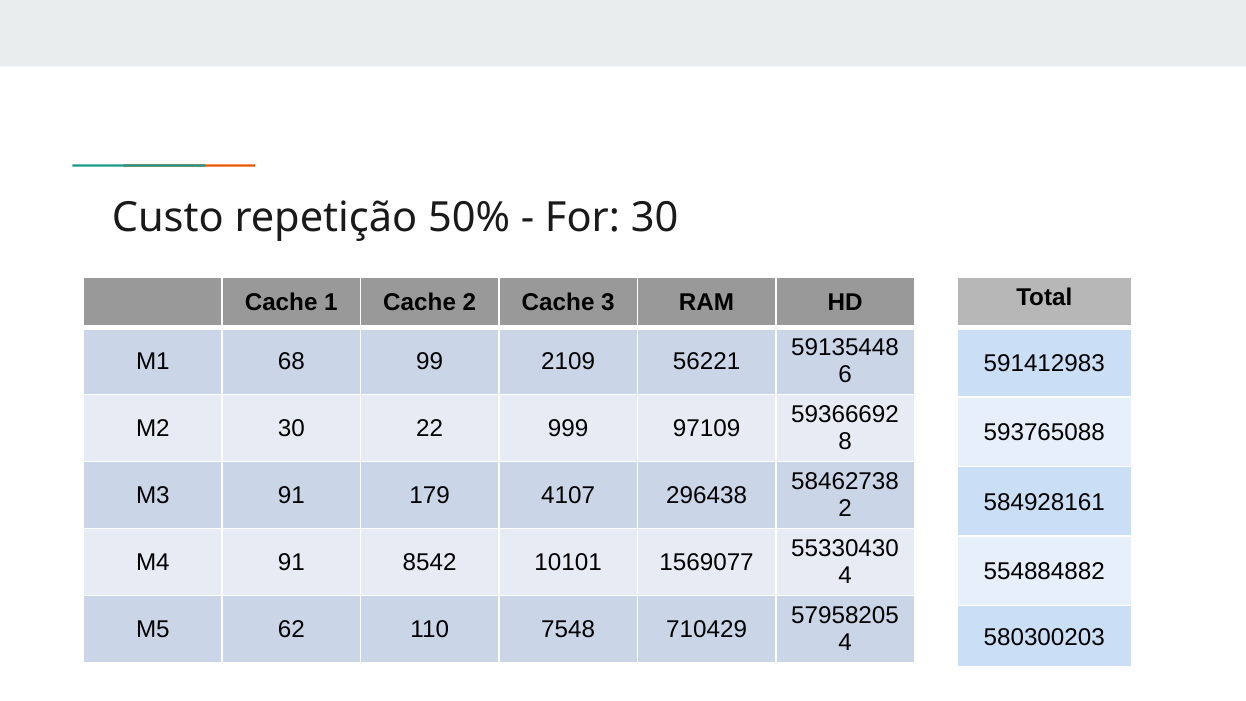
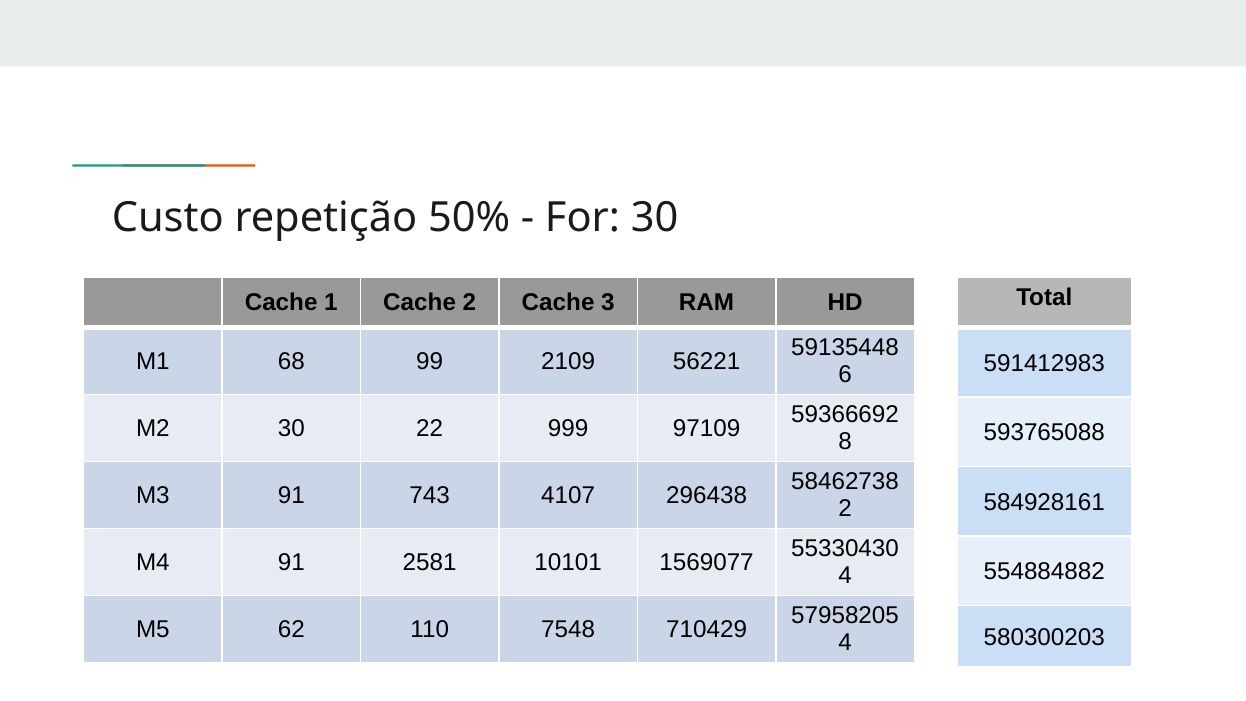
179: 179 -> 743
8542: 8542 -> 2581
